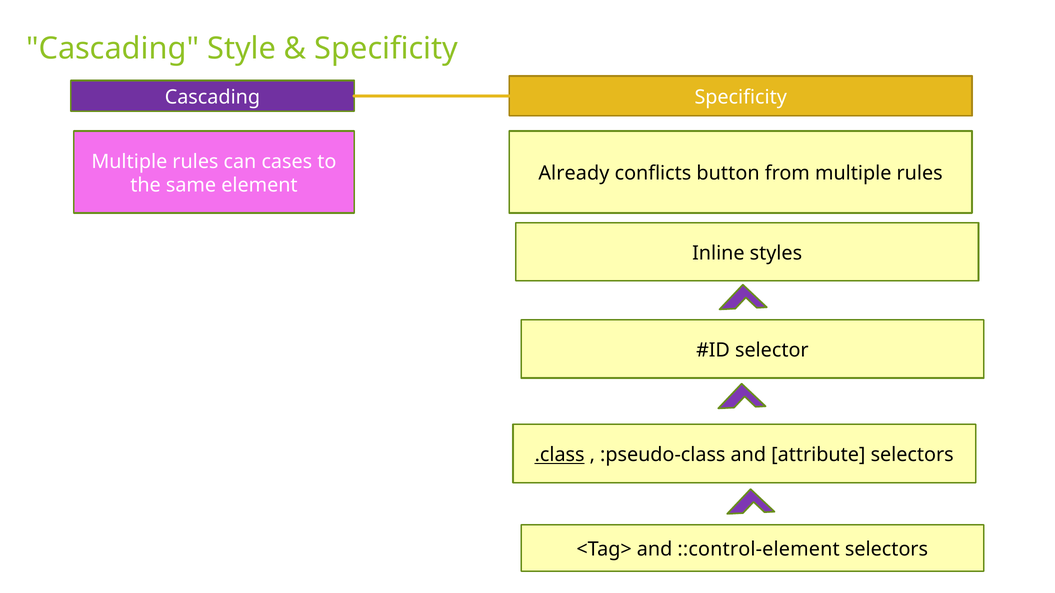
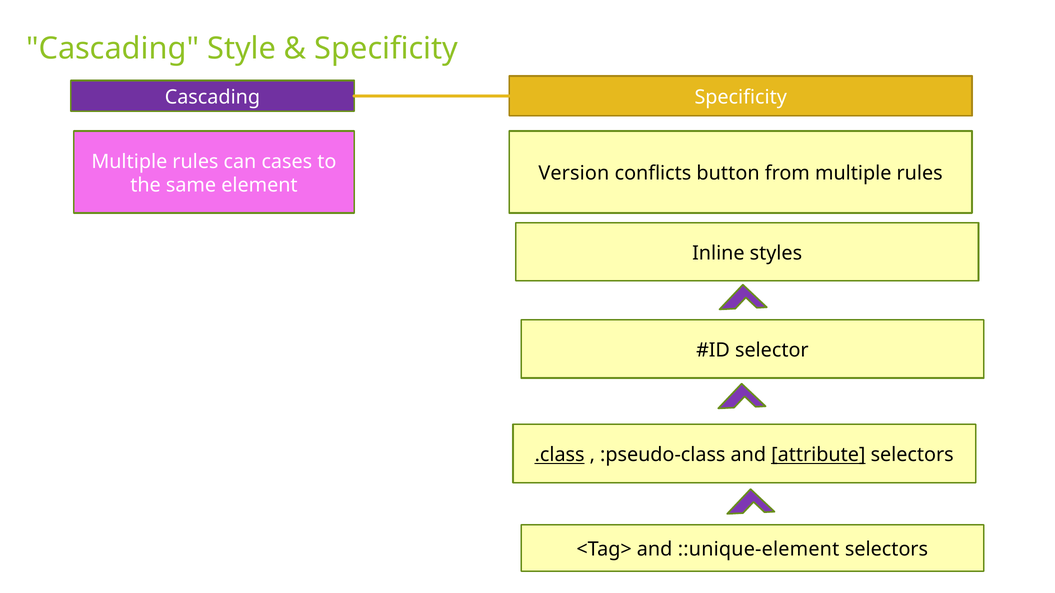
Already: Already -> Version
attribute underline: none -> present
::control-element: ::control-element -> ::unique-element
